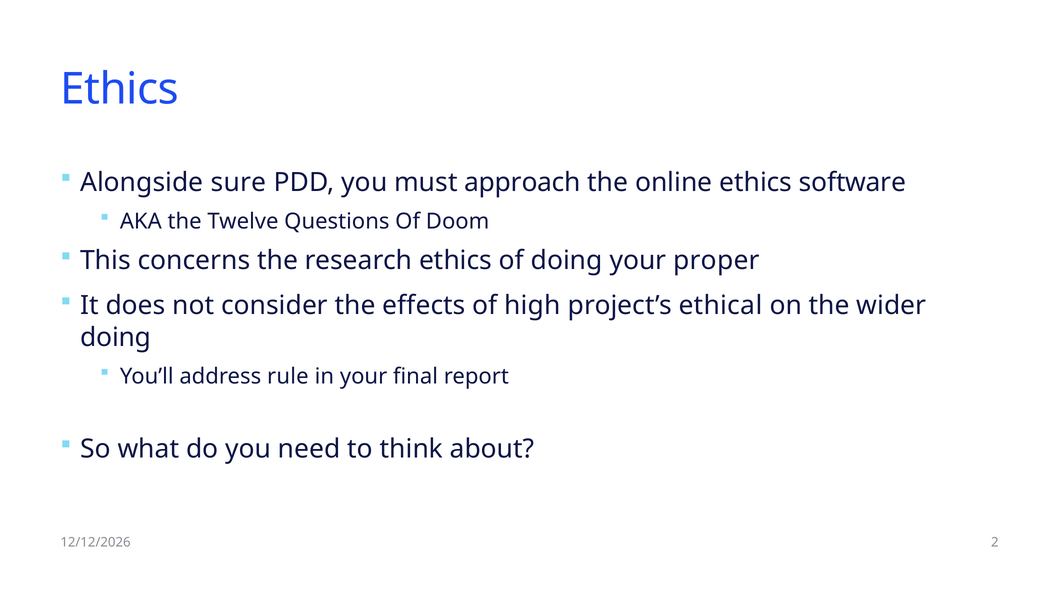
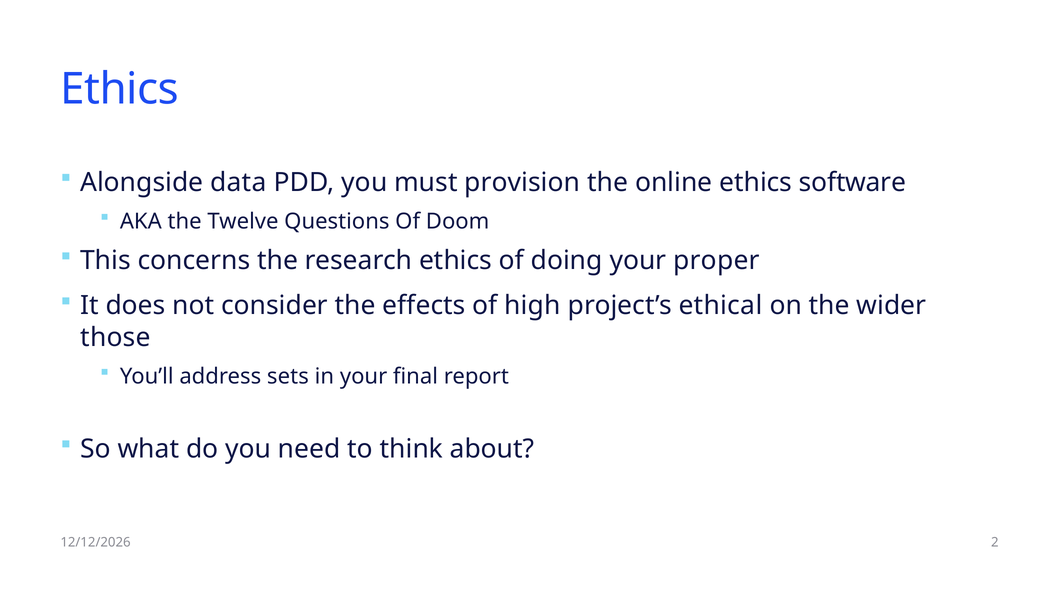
sure: sure -> data
approach: approach -> provision
doing at (116, 337): doing -> those
rule: rule -> sets
